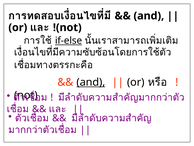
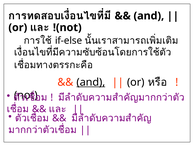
if-else underline: present -> none
